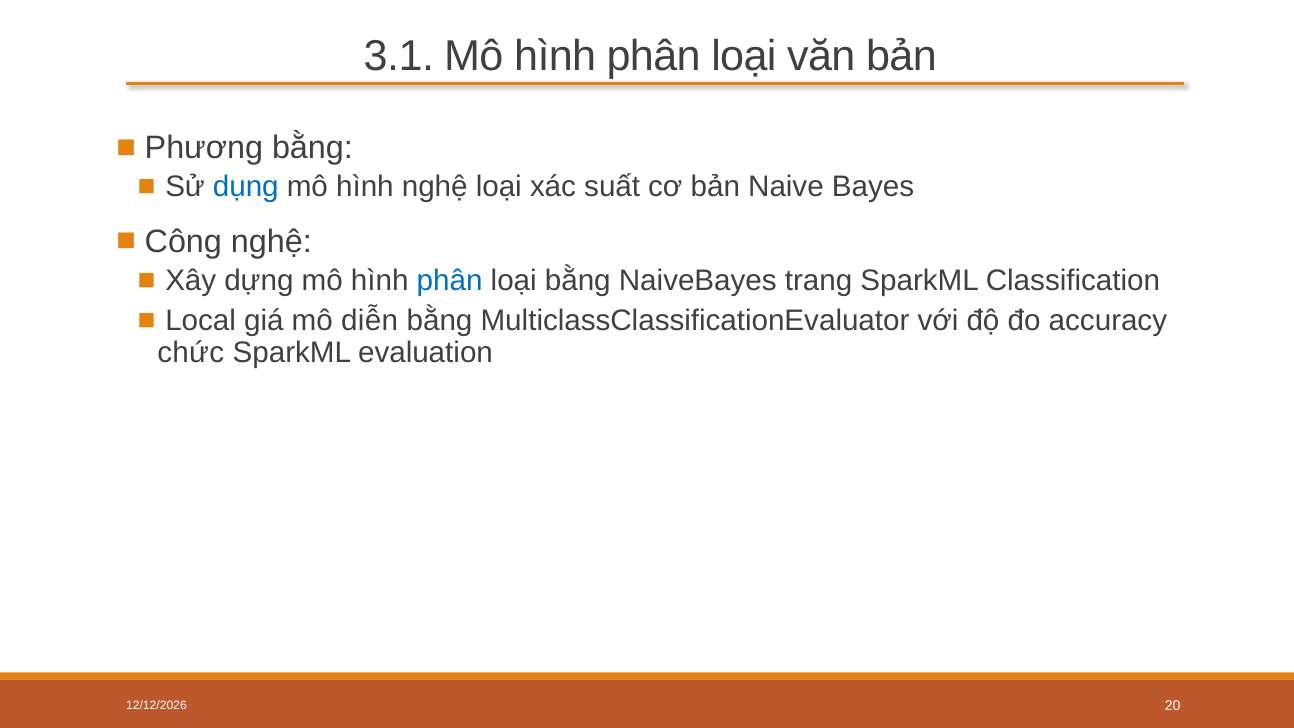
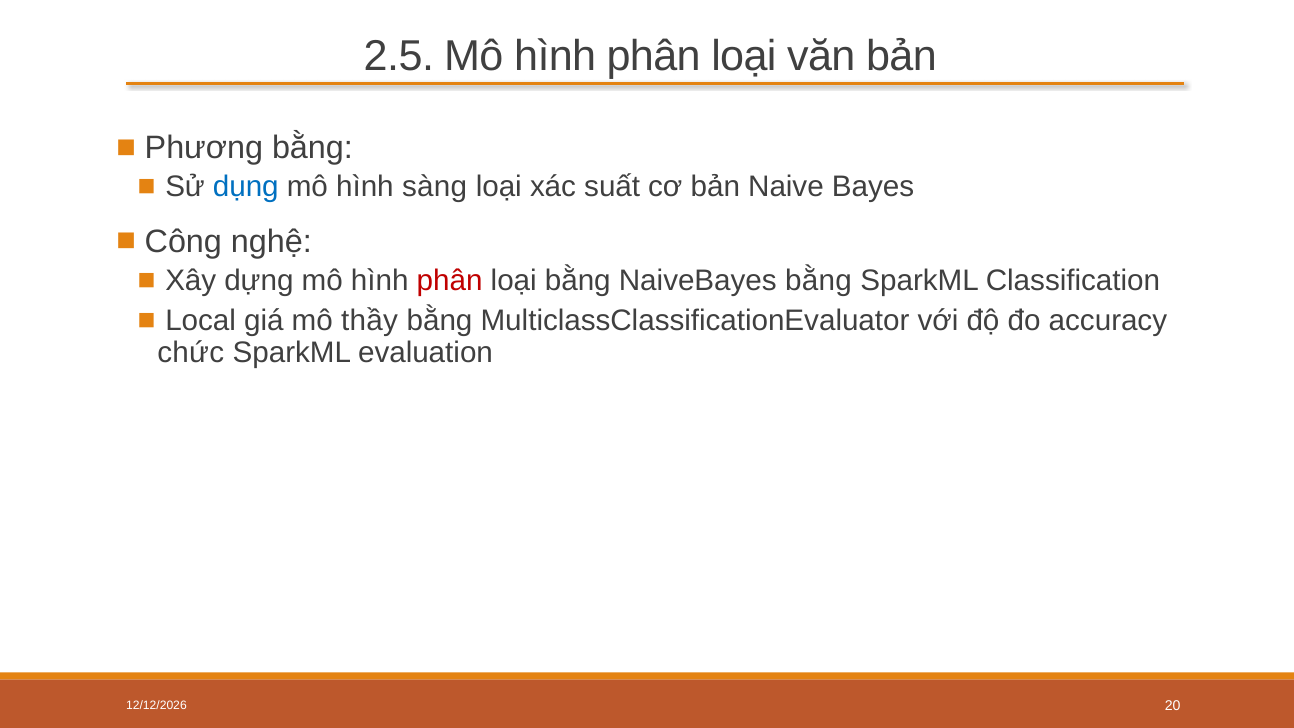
3.1: 3.1 -> 2.5
hình nghệ: nghệ -> sàng
phân at (450, 280) colour: blue -> red
NaiveBayes trang: trang -> bằng
diễn: diễn -> thầy
